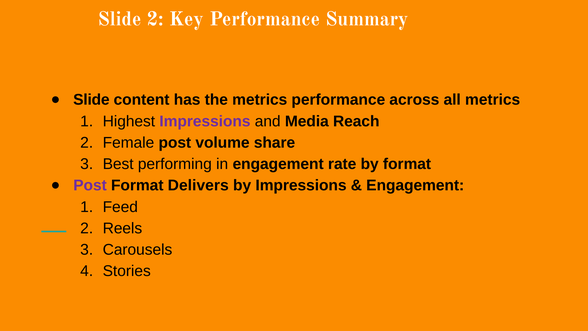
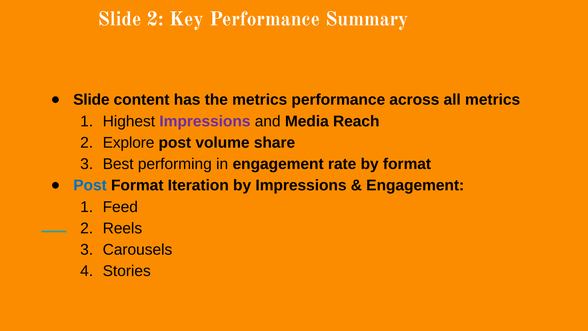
Female: Female -> Explore
Post at (90, 185) colour: purple -> blue
Delivers: Delivers -> Iteration
